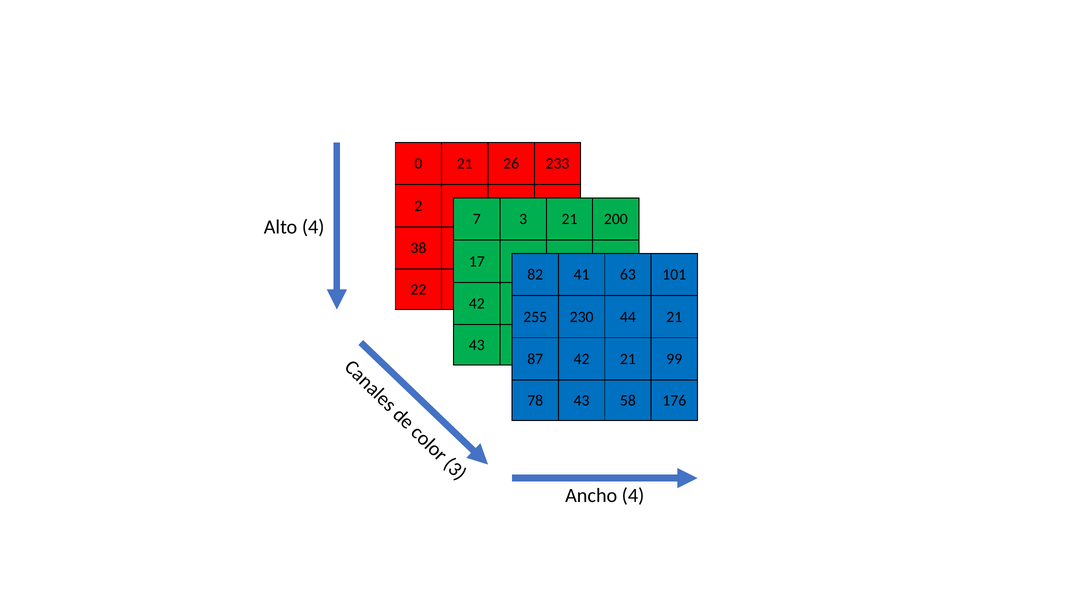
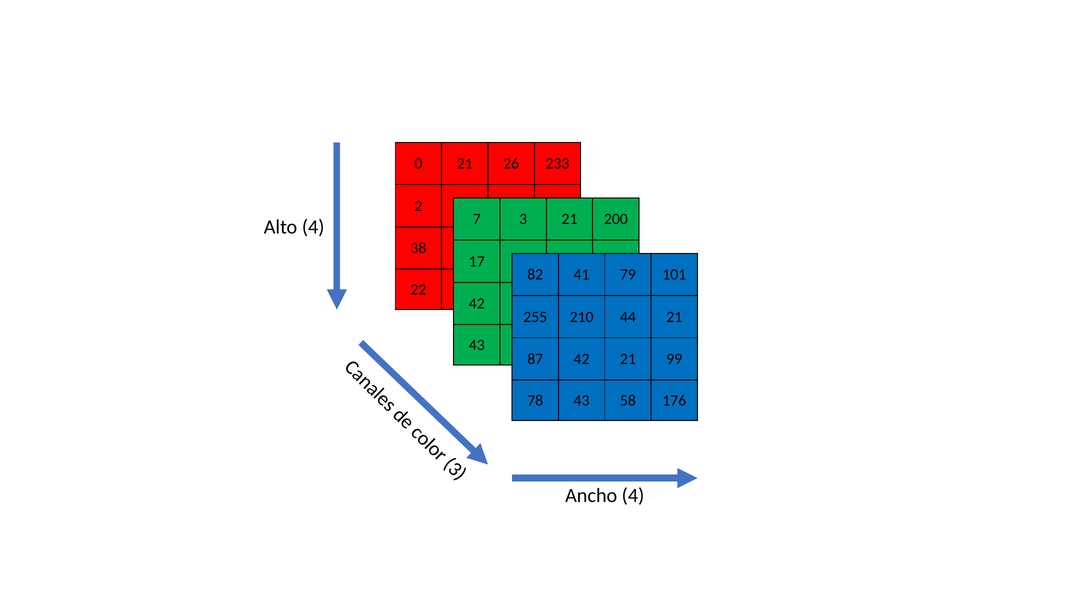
63: 63 -> 79
230: 230 -> 210
